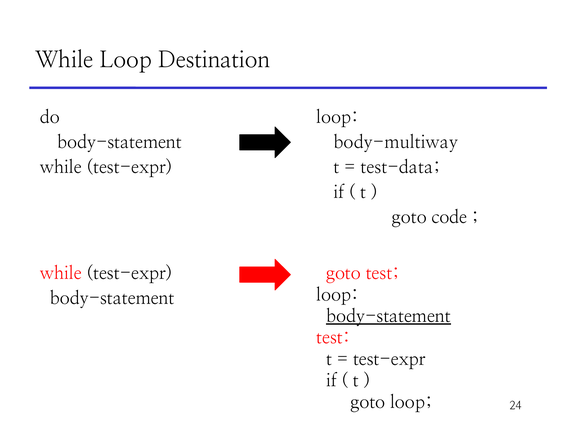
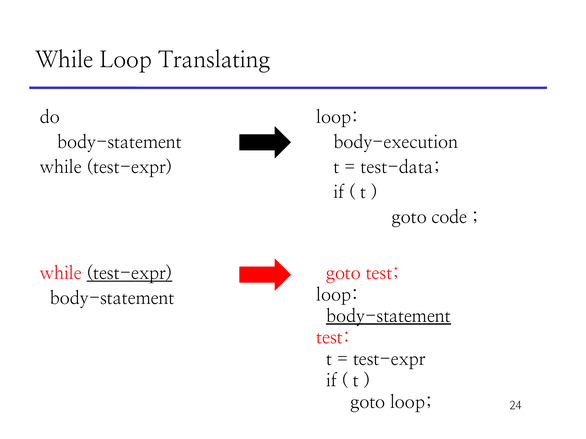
Destination: Destination -> Translating
body-multiway: body-multiway -> body-execution
test-expr at (130, 274) underline: none -> present
